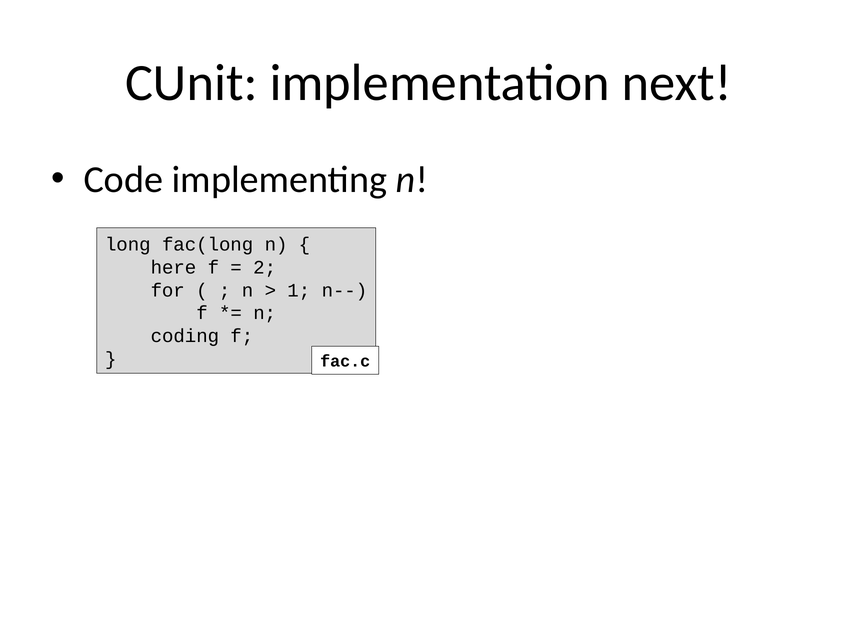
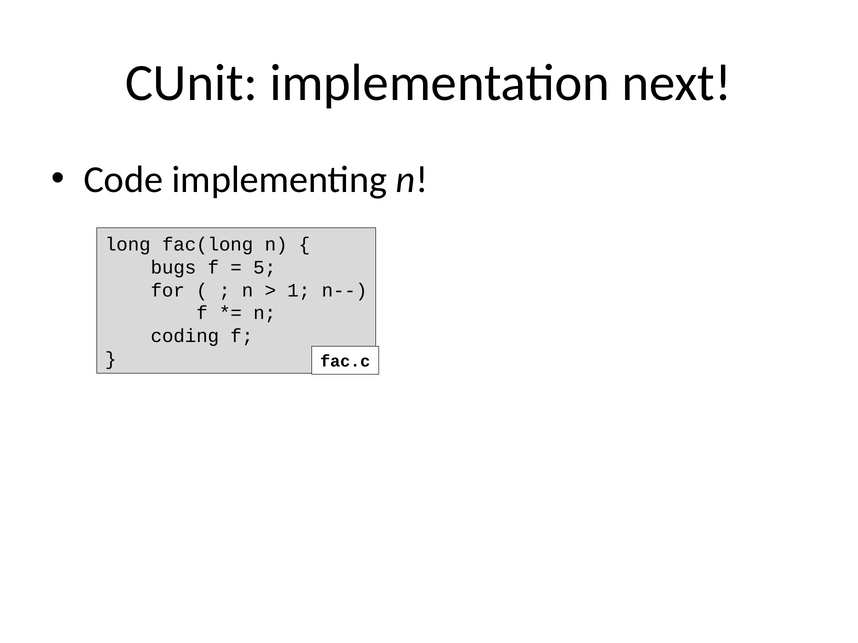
here: here -> bugs
2: 2 -> 5
